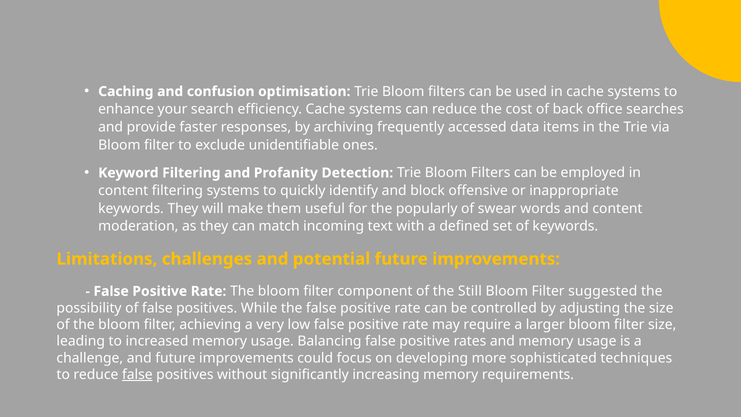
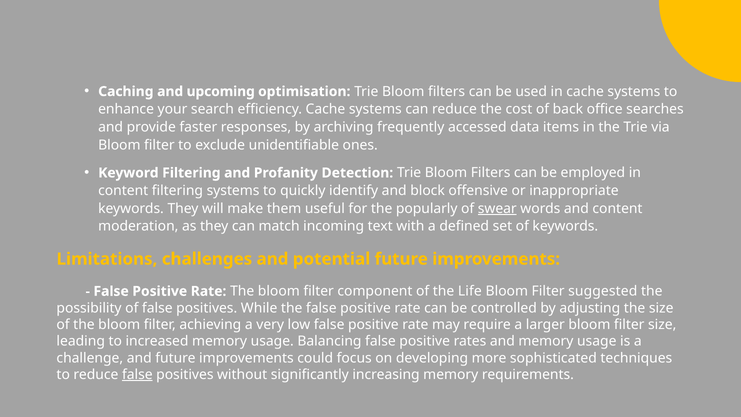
confusion: confusion -> upcoming
swear underline: none -> present
Still: Still -> Life
